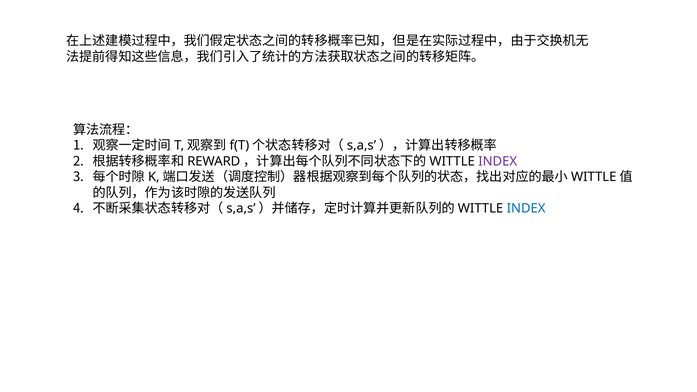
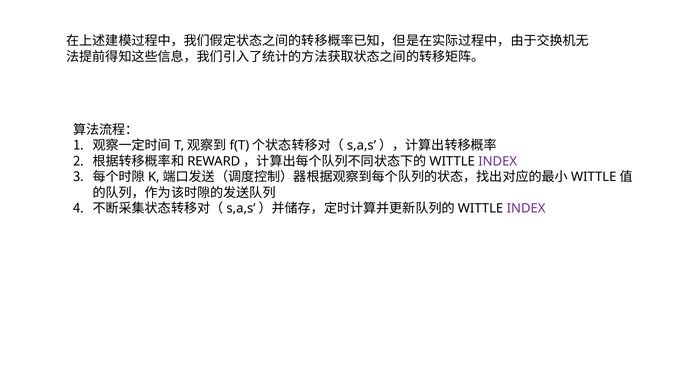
INDEX at (526, 208) colour: blue -> purple
